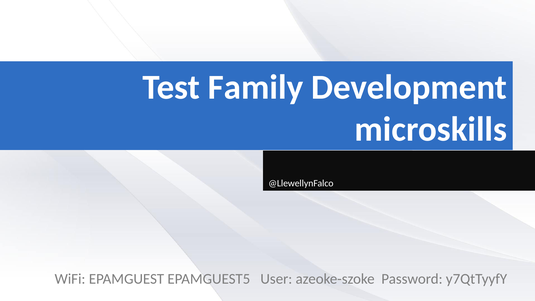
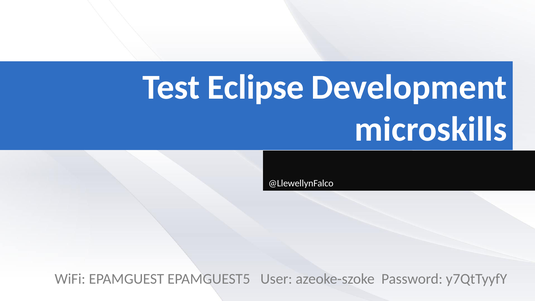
Family: Family -> Eclipse
